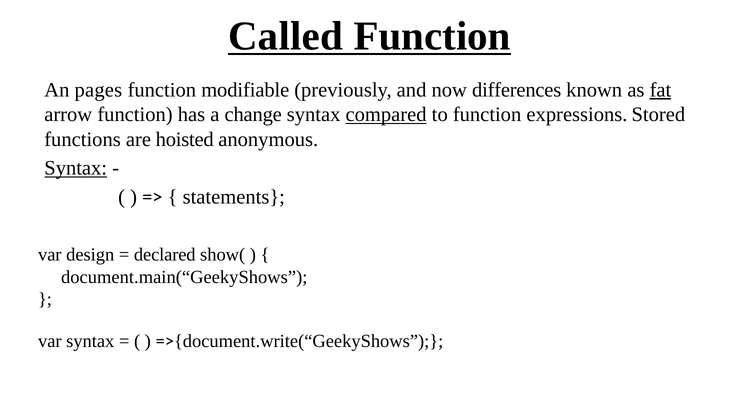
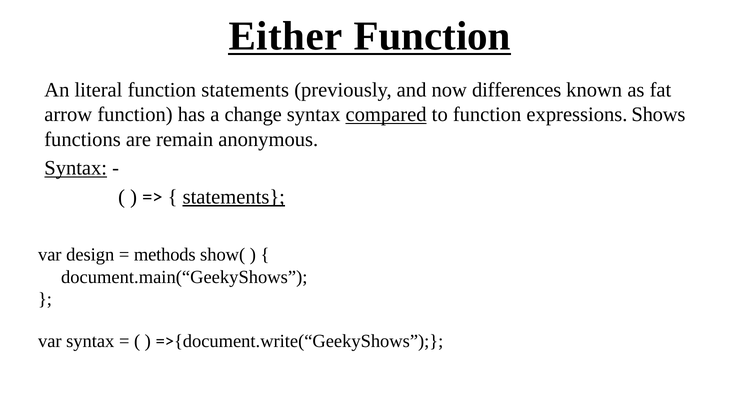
Called: Called -> Either
pages: pages -> literal
function modifiable: modifiable -> statements
fat underline: present -> none
Stored: Stored -> Shows
hoisted: hoisted -> remain
statements at (234, 197) underline: none -> present
declared: declared -> methods
